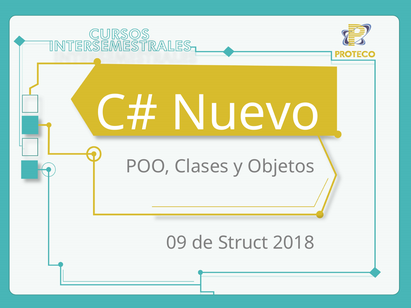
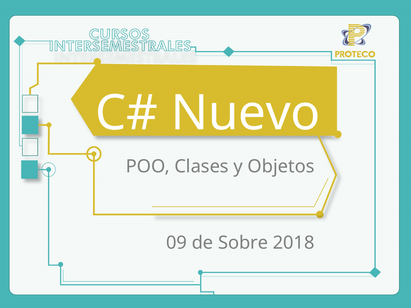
Struct: Struct -> Sobre
